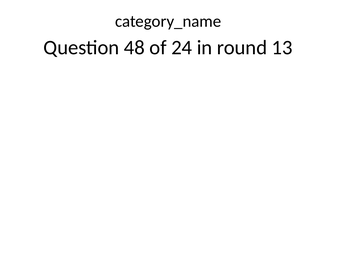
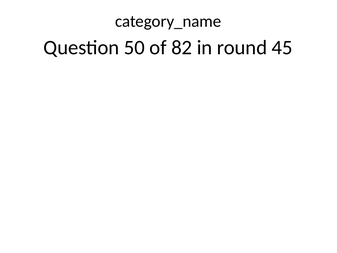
48: 48 -> 50
24: 24 -> 82
13: 13 -> 45
